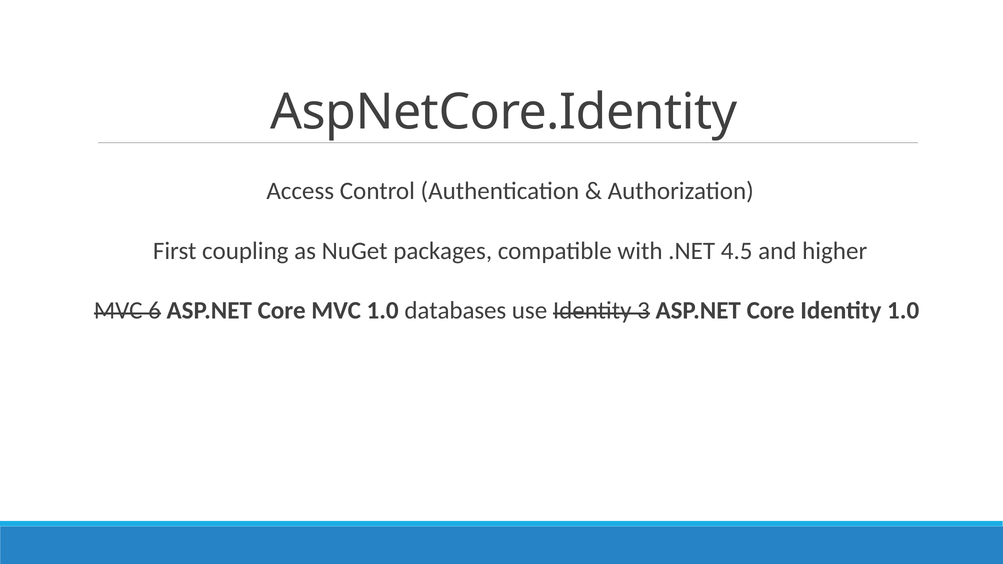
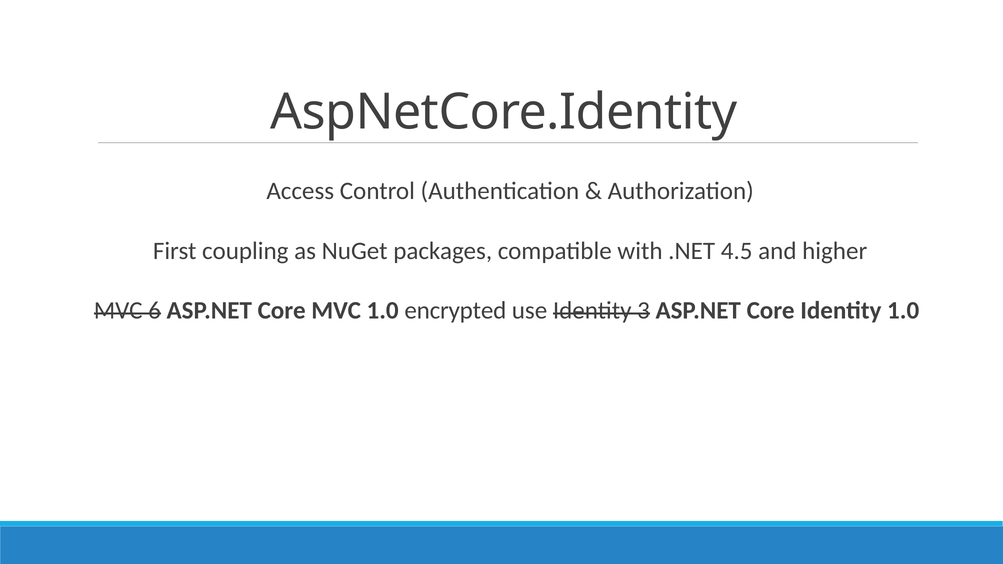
databases: databases -> encrypted
